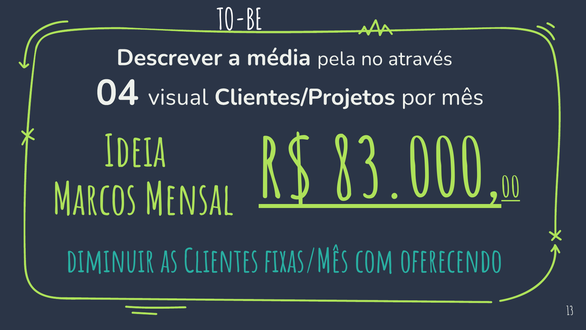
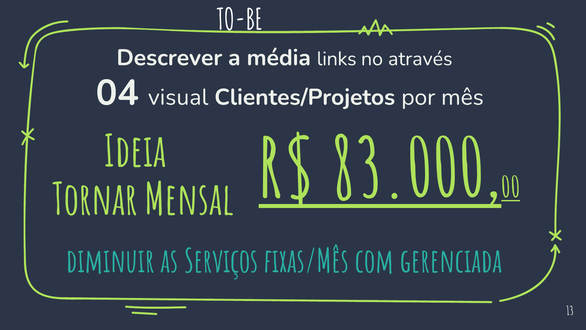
pela: pela -> links
Marcos: Marcos -> Tornar
Clientes: Clientes -> Serviços
oferecendo: oferecendo -> gerenciada
